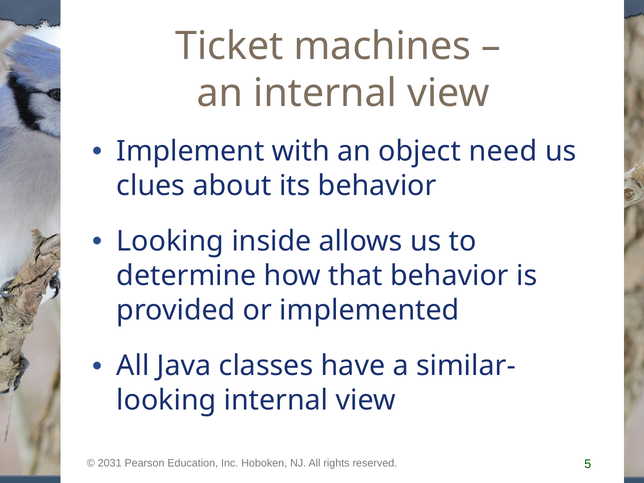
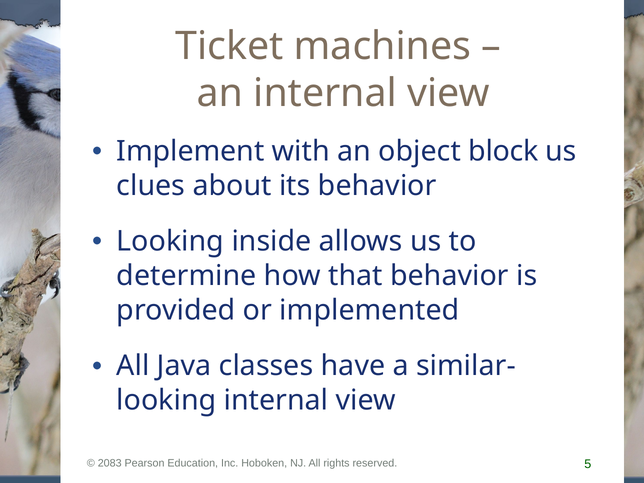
need: need -> block
2031: 2031 -> 2083
